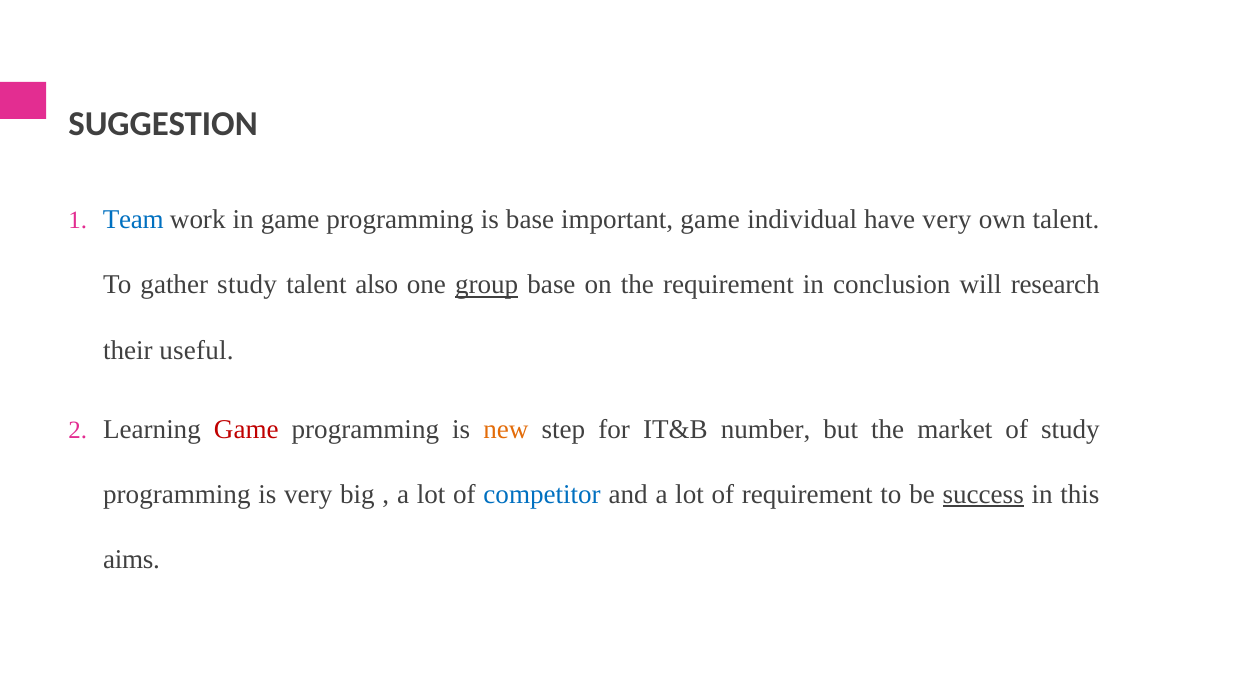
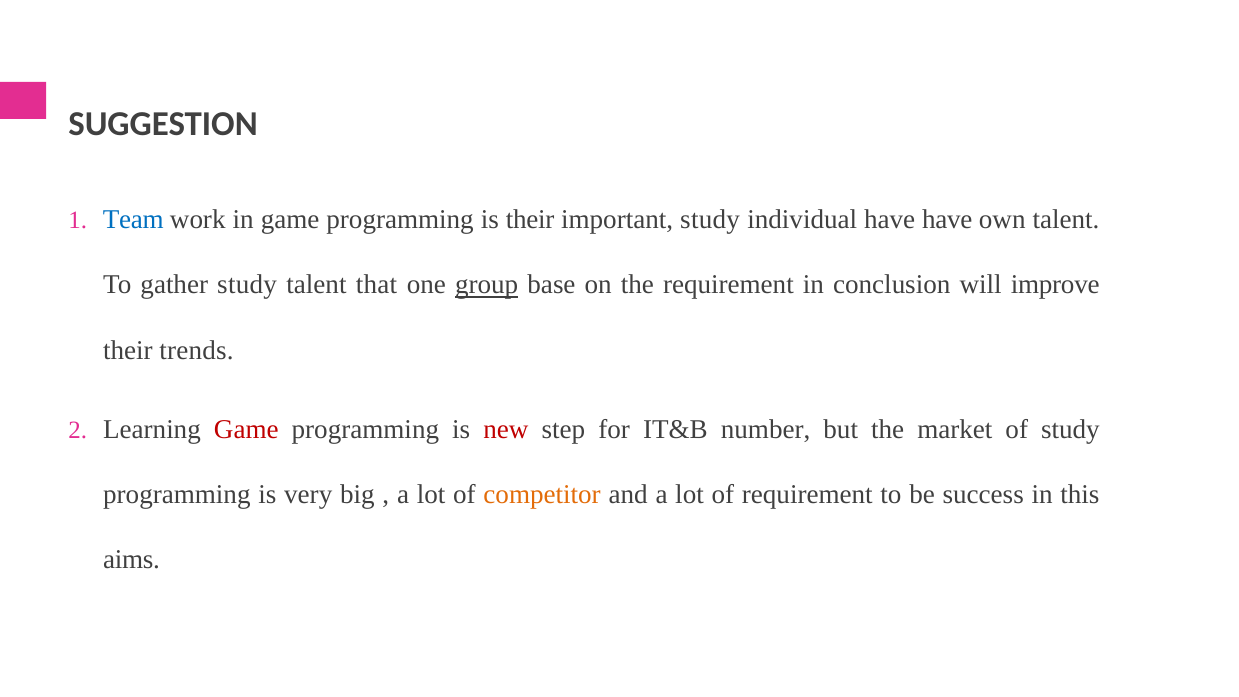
is base: base -> their
important game: game -> study
have very: very -> have
also: also -> that
research: research -> improve
useful: useful -> trends
new colour: orange -> red
competitor colour: blue -> orange
success underline: present -> none
